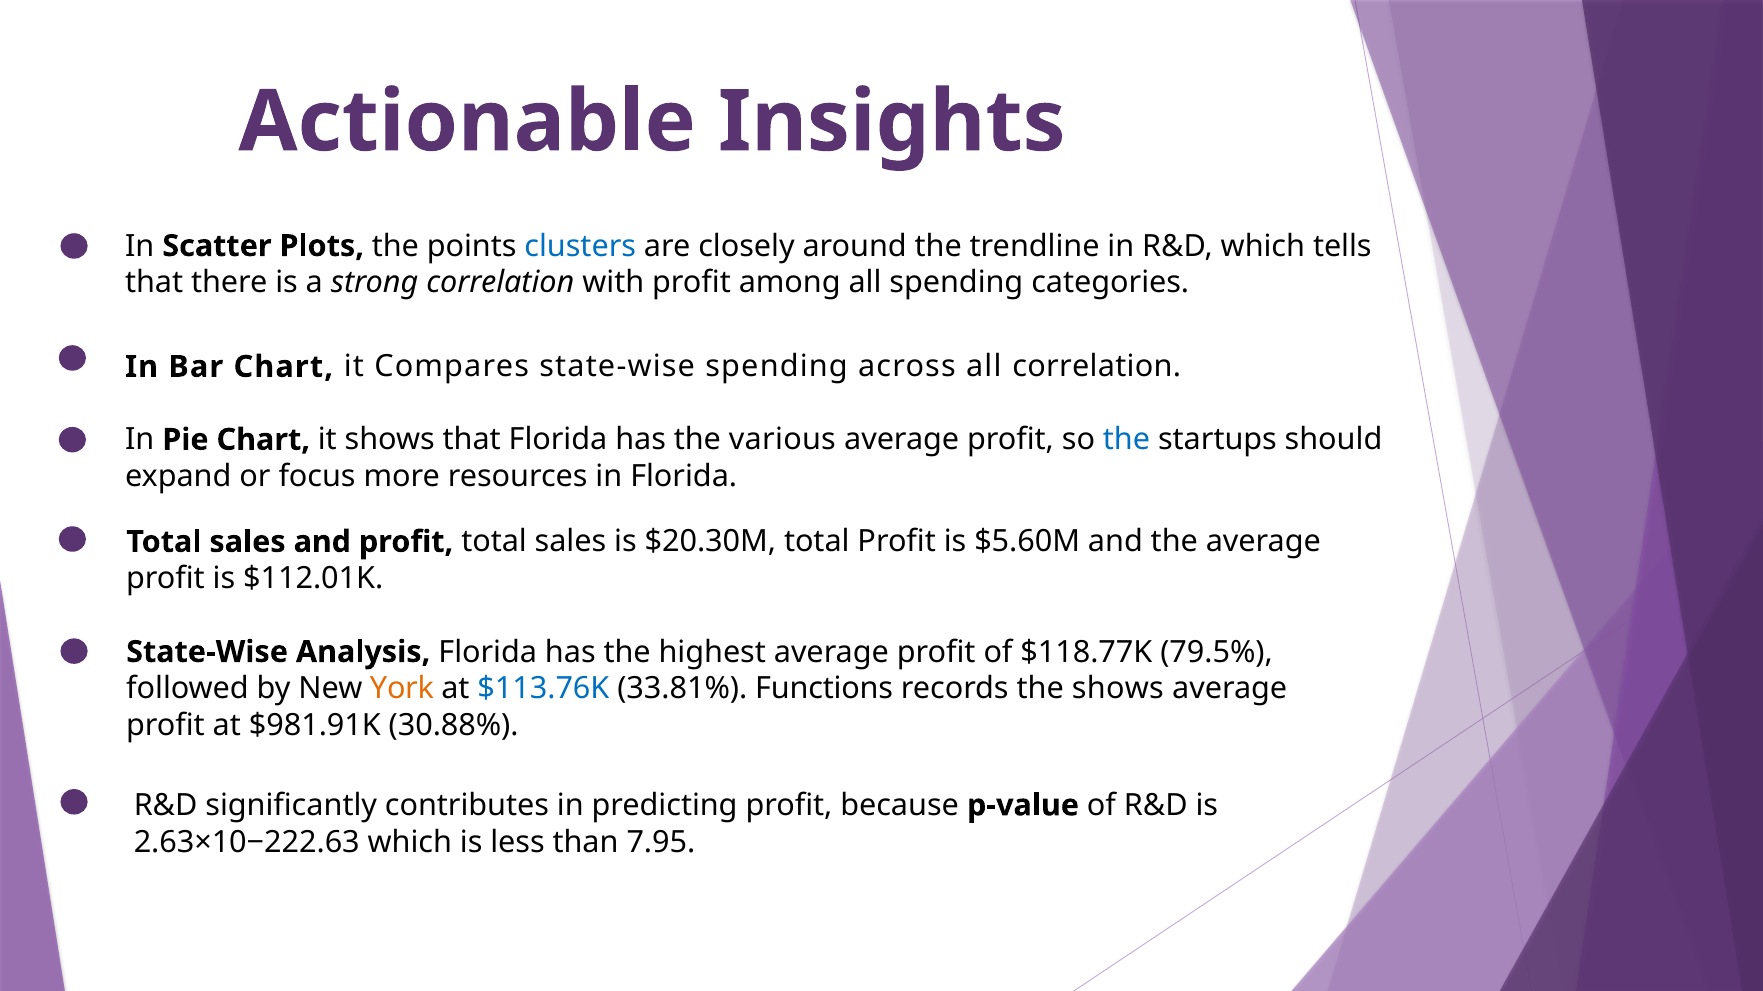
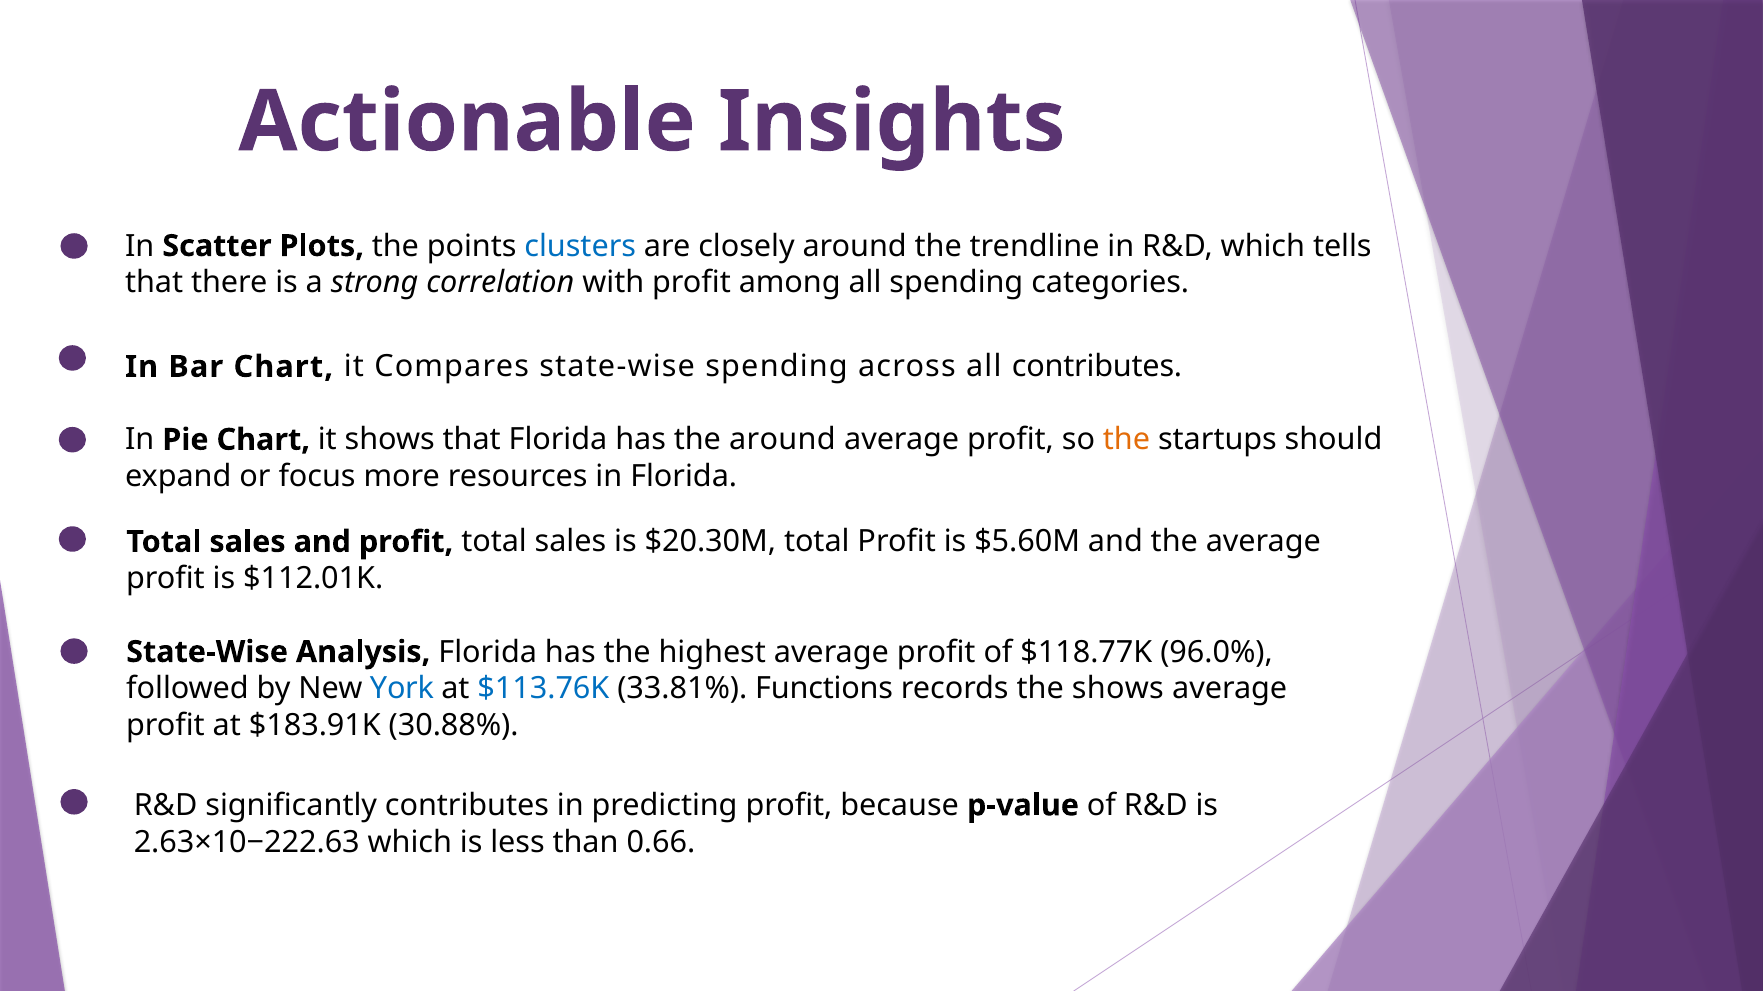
all correlation: correlation -> contributes
the various: various -> around
the at (1127, 440) colour: blue -> orange
79.5%: 79.5% -> 96.0%
York colour: orange -> blue
$981.91K: $981.91K -> $183.91K
7.95: 7.95 -> 0.66
